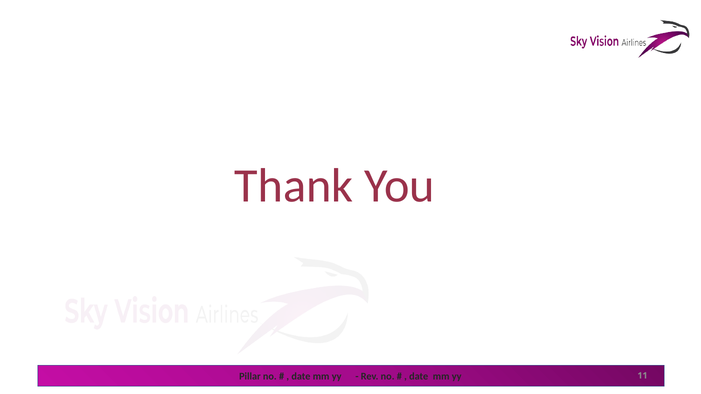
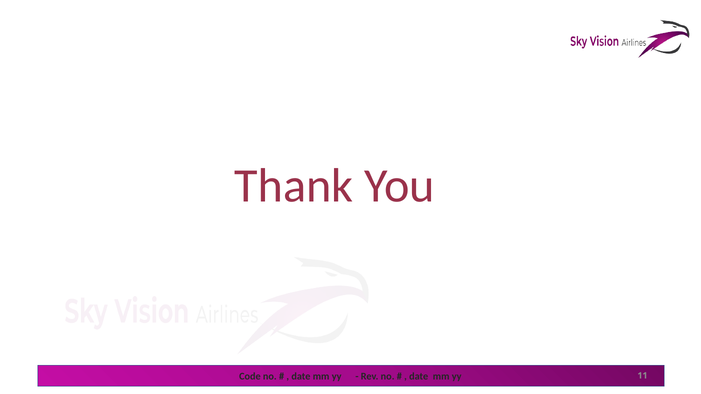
Pillar: Pillar -> Code
